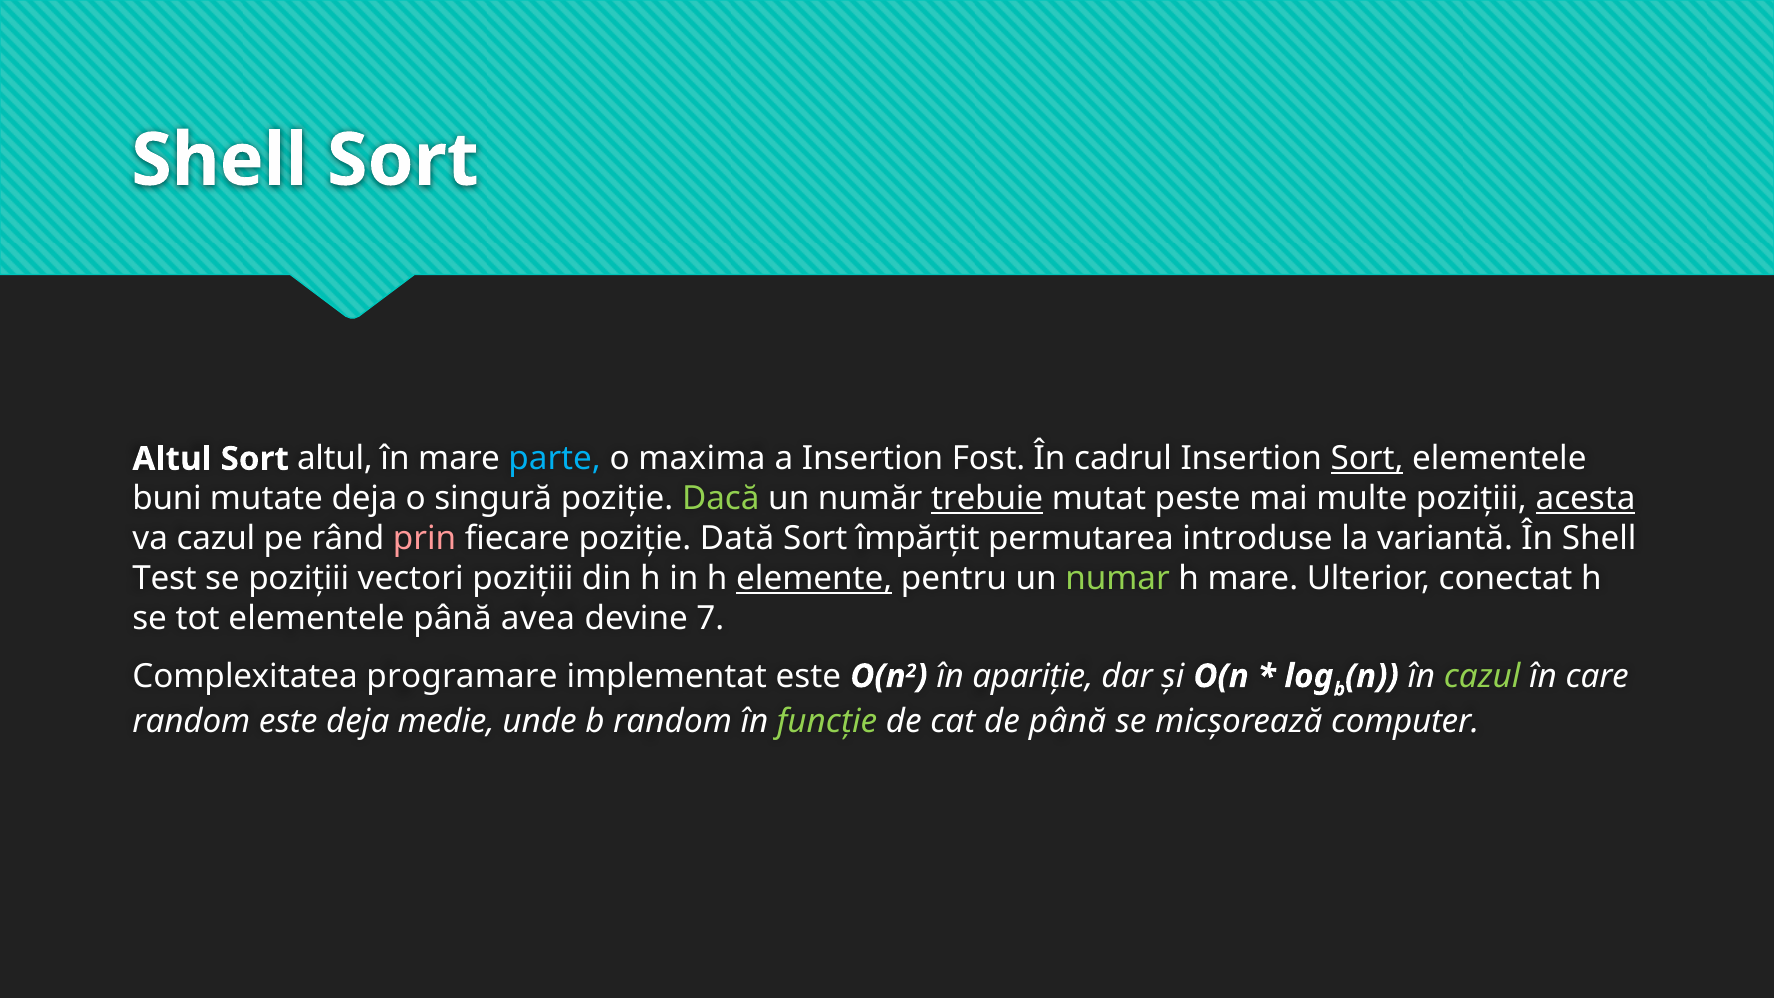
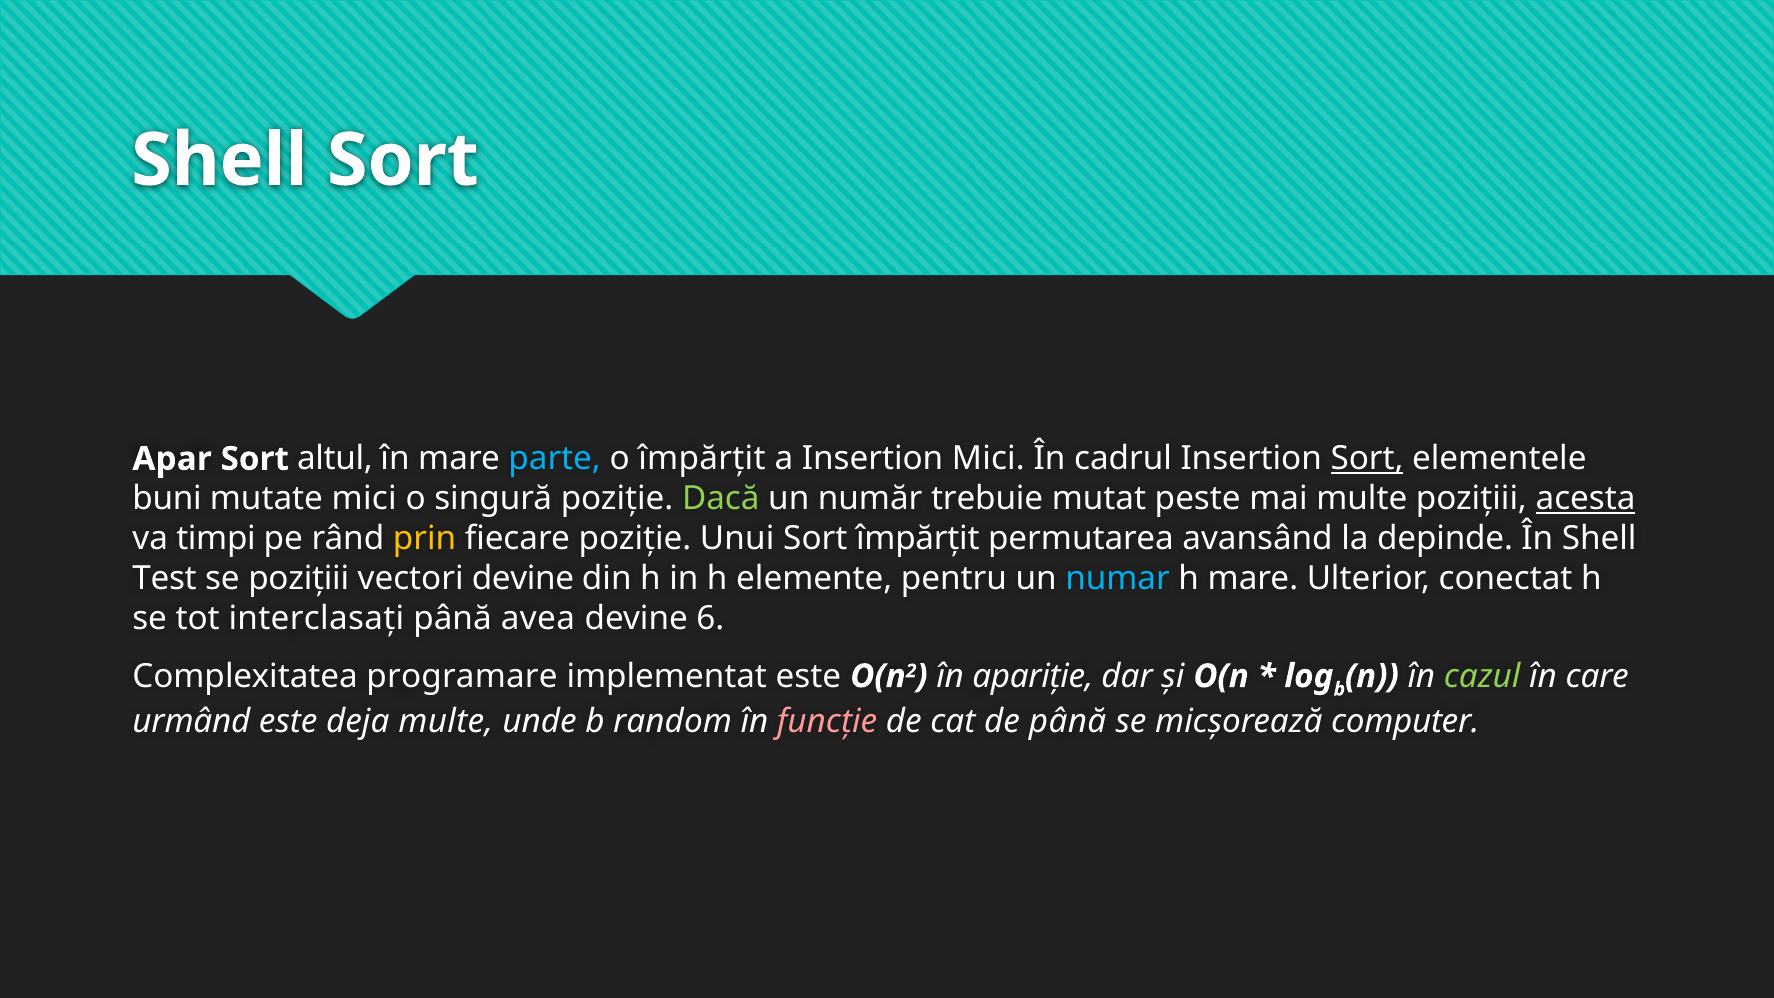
Altul at (172, 459): Altul -> Apar
o maxima: maxima -> împărțit
Insertion Fost: Fost -> Mici
mutate deja: deja -> mici
trebuie underline: present -> none
va cazul: cazul -> timpi
prin colour: pink -> yellow
Dată: Dată -> Unui
introduse: introduse -> avansând
variantă: variantă -> depinde
vectori pozițiii: pozițiii -> devine
elemente underline: present -> none
numar colour: light green -> light blue
tot elementele: elementele -> interclasați
7: 7 -> 6
random at (191, 722): random -> urmând
deja medie: medie -> multe
funcție colour: light green -> pink
